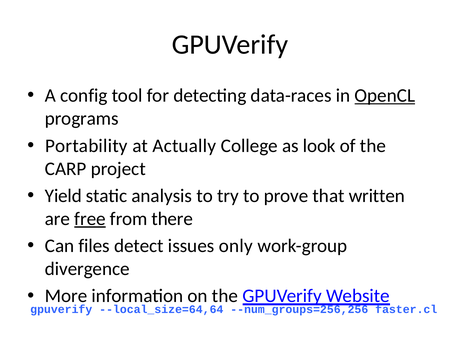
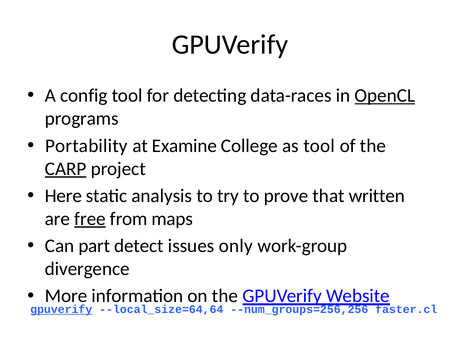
Actually: Actually -> Examine
as look: look -> tool
CARP underline: none -> present
Yield: Yield -> Here
there: there -> maps
files: files -> part
gpuverify at (61, 309) underline: none -> present
